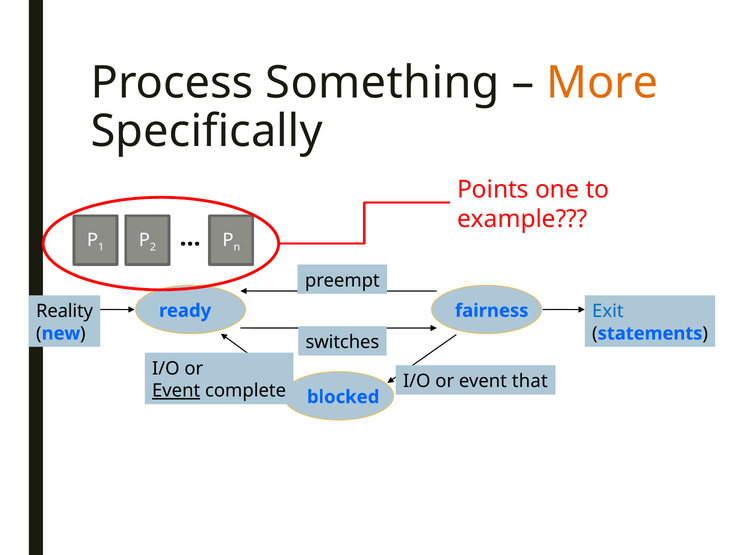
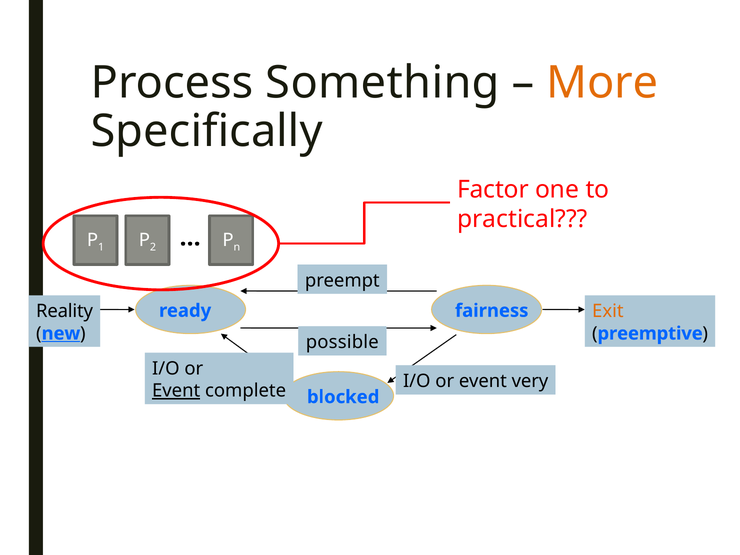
Points: Points -> Factor
example: example -> practical
Exit colour: blue -> orange
new underline: none -> present
statements: statements -> preemptive
switches: switches -> possible
that: that -> very
